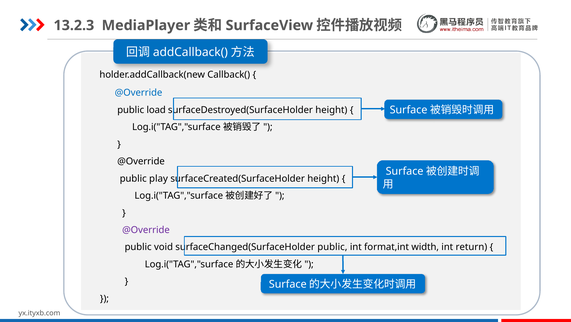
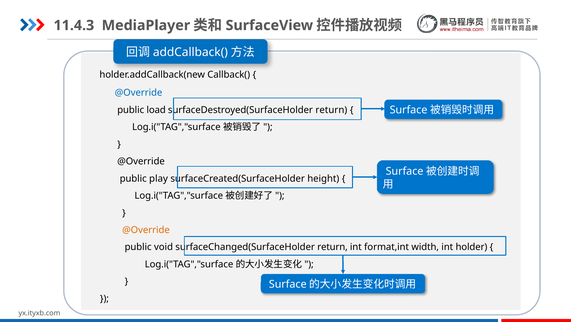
13.2.3: 13.2.3 -> 11.4.3
surfaceDestroyed(SurfaceHolder height: height -> return
@Override at (146, 230) colour: purple -> orange
surfaceChanged(SurfaceHolder public: public -> return
return: return -> holder
